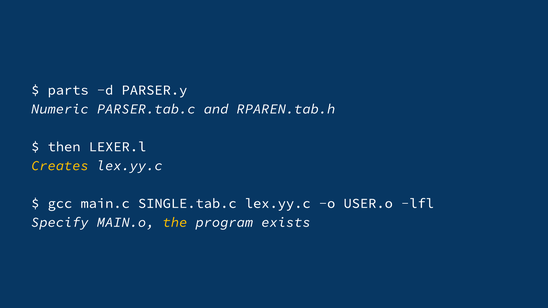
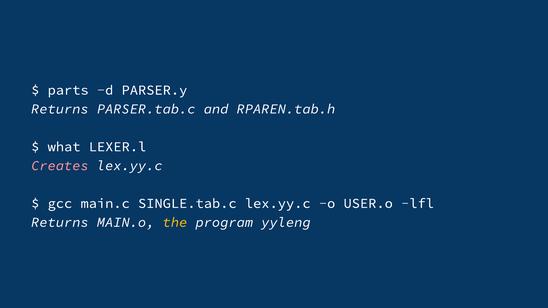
Numeric at (60, 109): Numeric -> Returns
then: then -> what
Creates colour: yellow -> pink
Specify at (60, 222): Specify -> Returns
exists: exists -> yyleng
